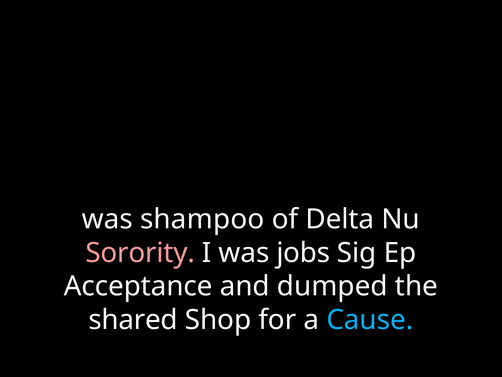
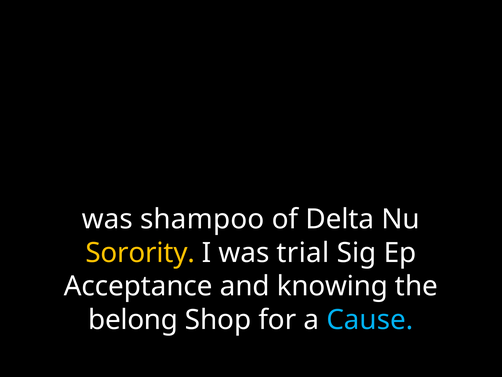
Sorority colour: pink -> yellow
jobs: jobs -> trial
dumped: dumped -> knowing
shared: shared -> belong
